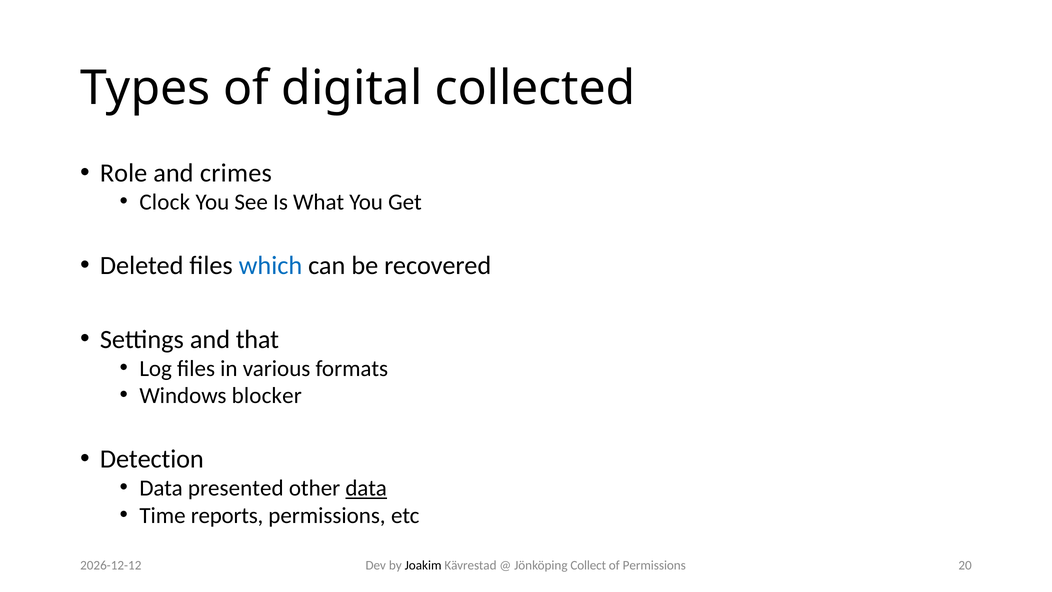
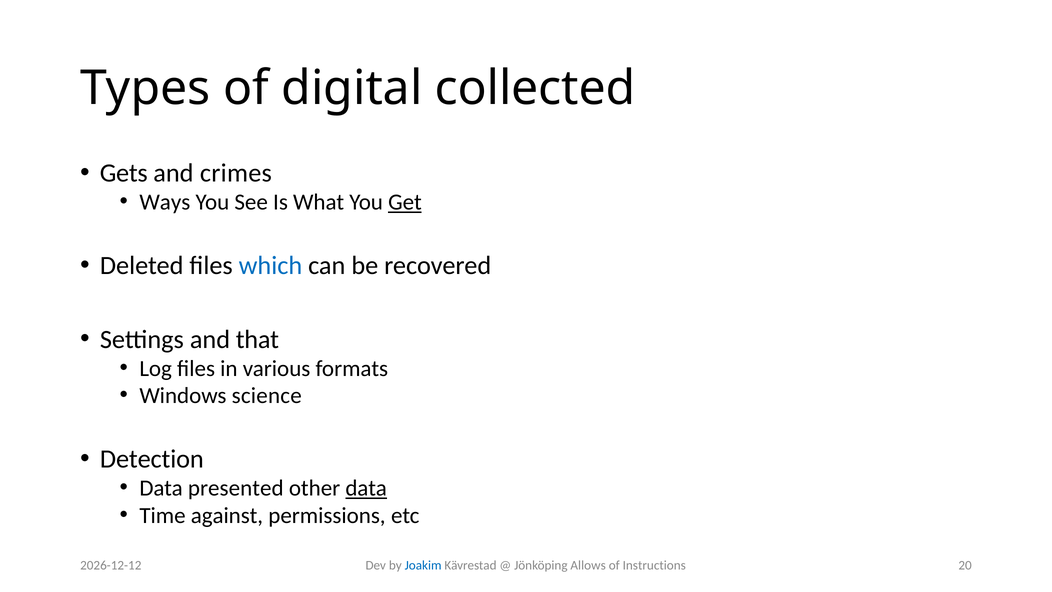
Role: Role -> Gets
Clock: Clock -> Ways
Get underline: none -> present
blocker: blocker -> science
reports: reports -> against
Joakim colour: black -> blue
Collect: Collect -> Allows
of Permissions: Permissions -> Instructions
